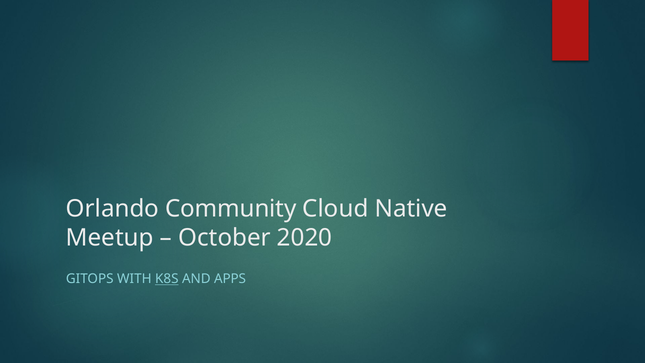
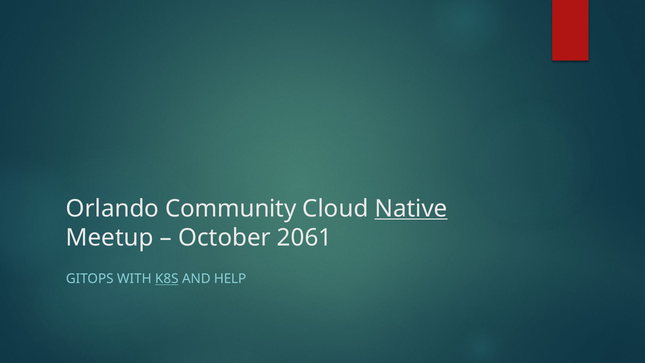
Native underline: none -> present
2020: 2020 -> 2061
APPS: APPS -> HELP
